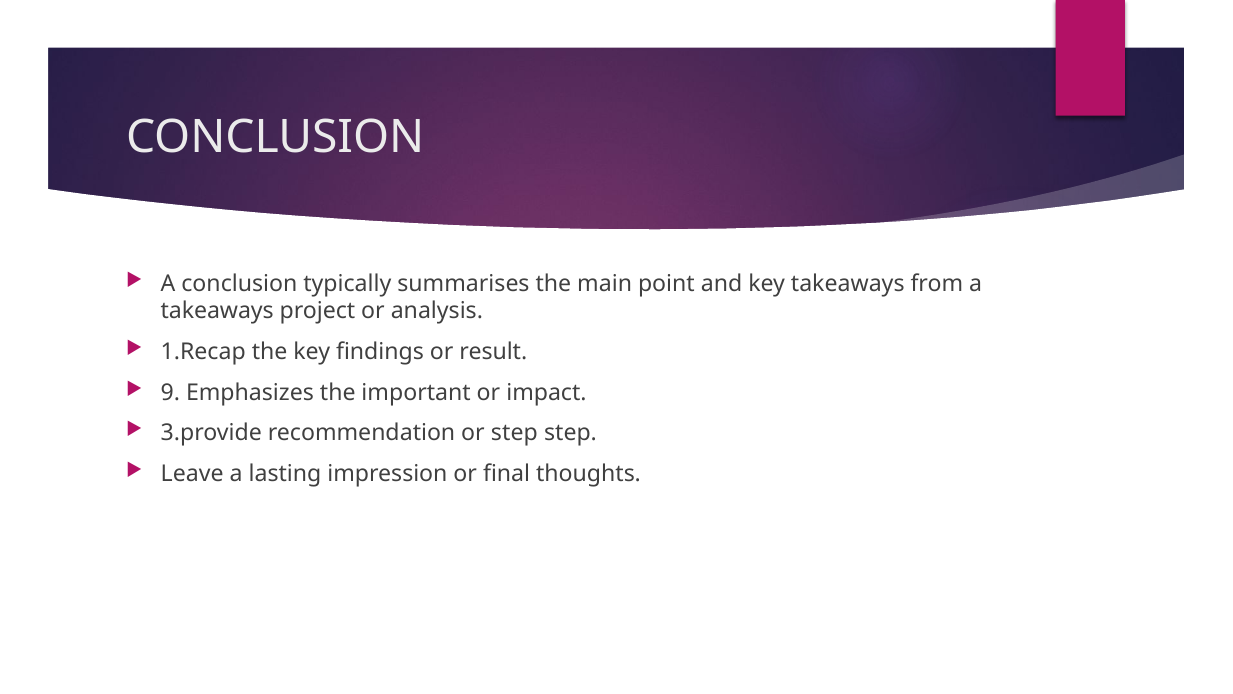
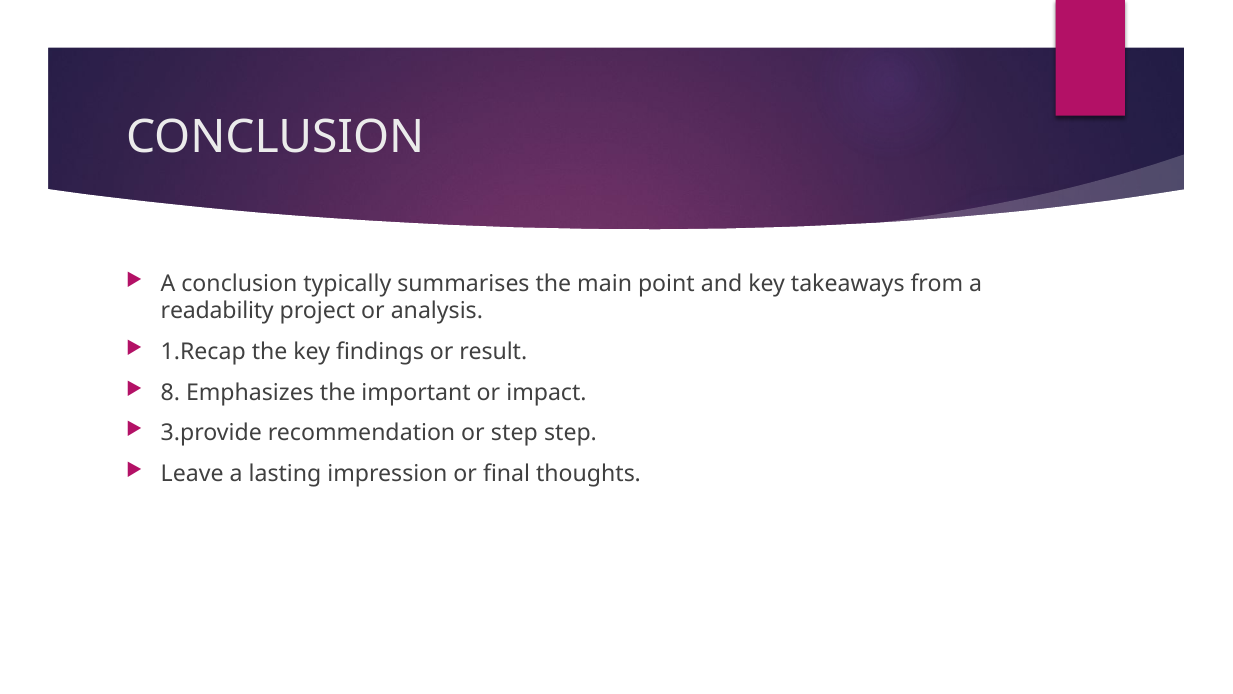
takeaways at (217, 311): takeaways -> readability
9: 9 -> 8
